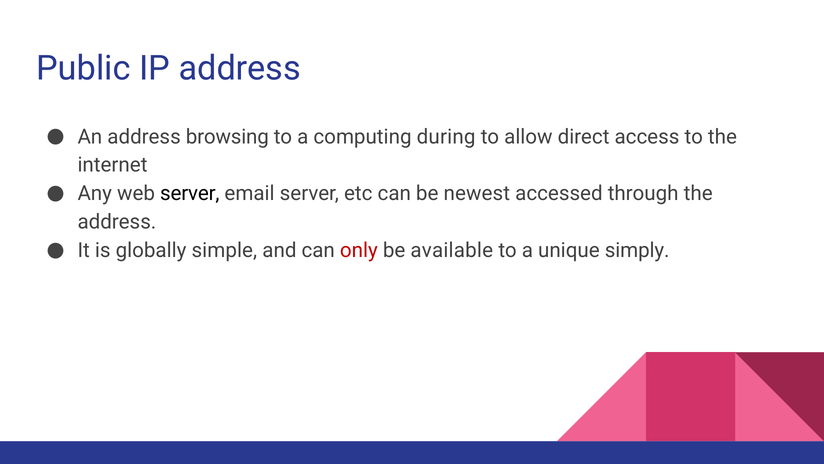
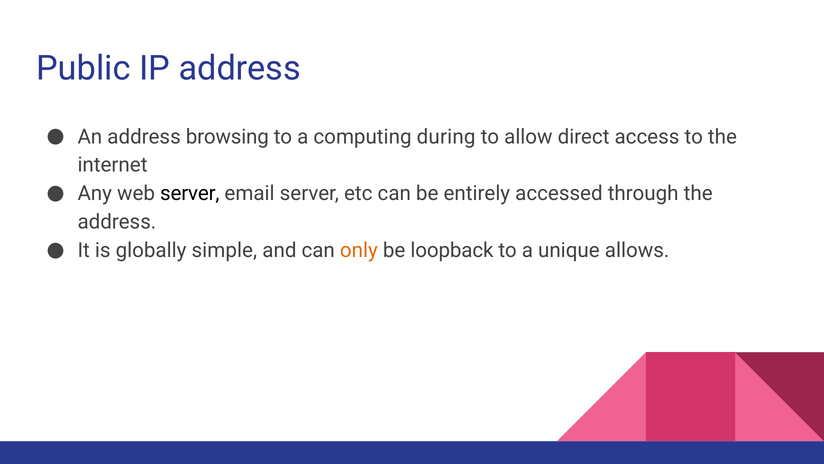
newest: newest -> entirely
only colour: red -> orange
available: available -> loopback
simply: simply -> allows
